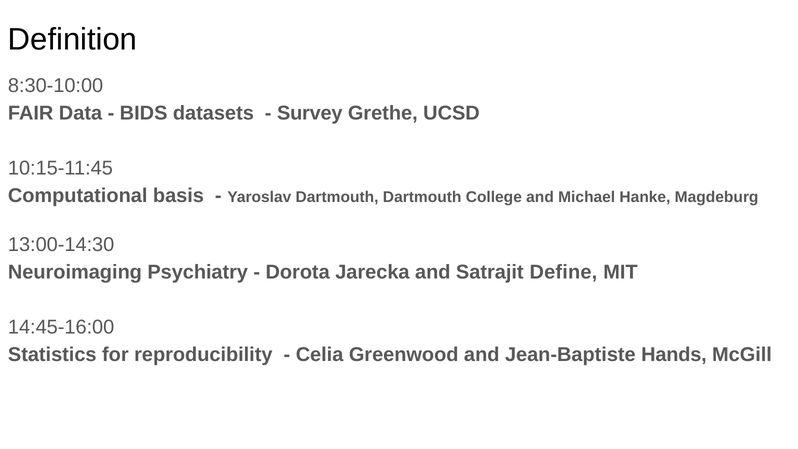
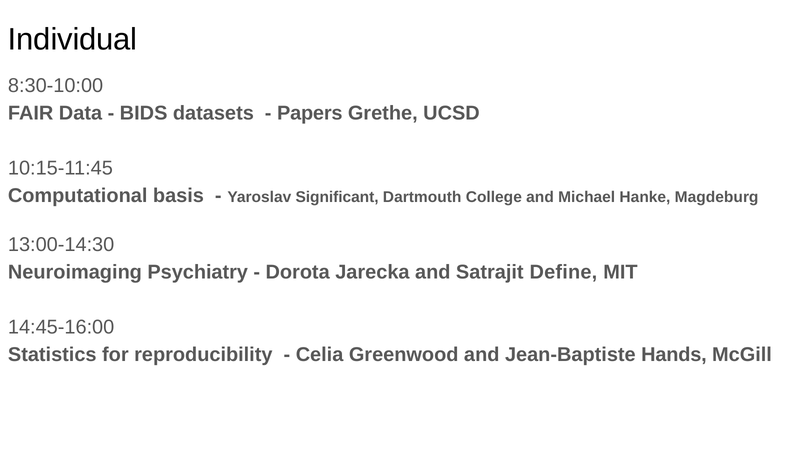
Definition: Definition -> Individual
Survey: Survey -> Papers
Yaroslav Dartmouth: Dartmouth -> Significant
